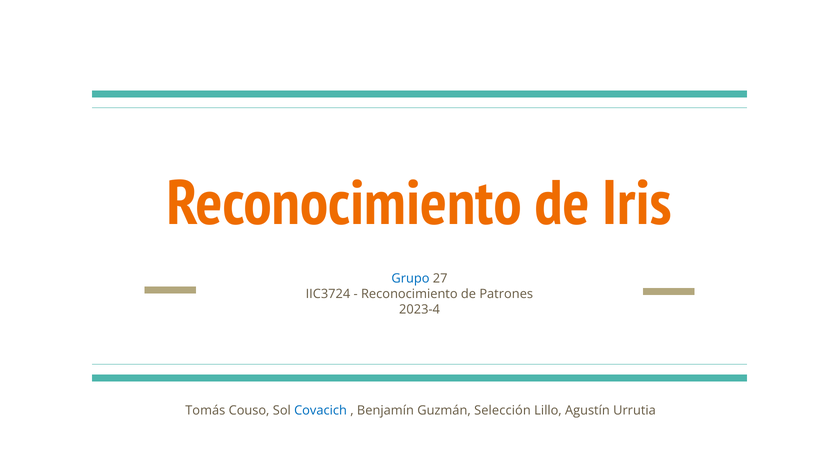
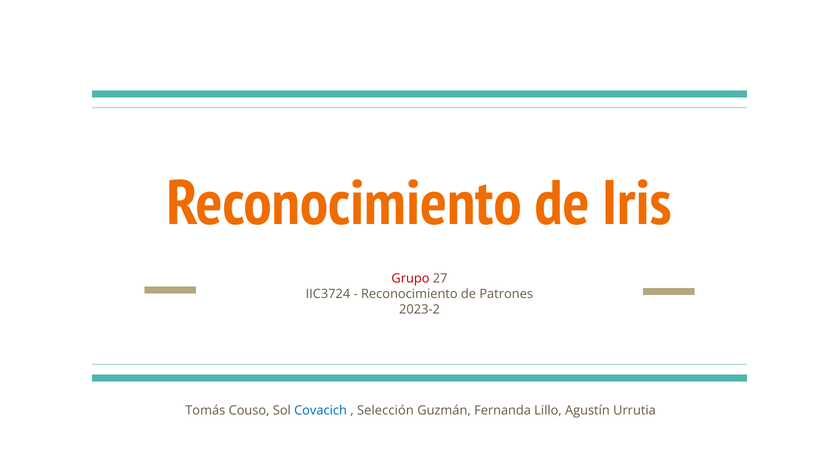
Grupo colour: blue -> red
2023-4: 2023-4 -> 2023-2
Benjamín: Benjamín -> Selección
Selección: Selección -> Fernanda
